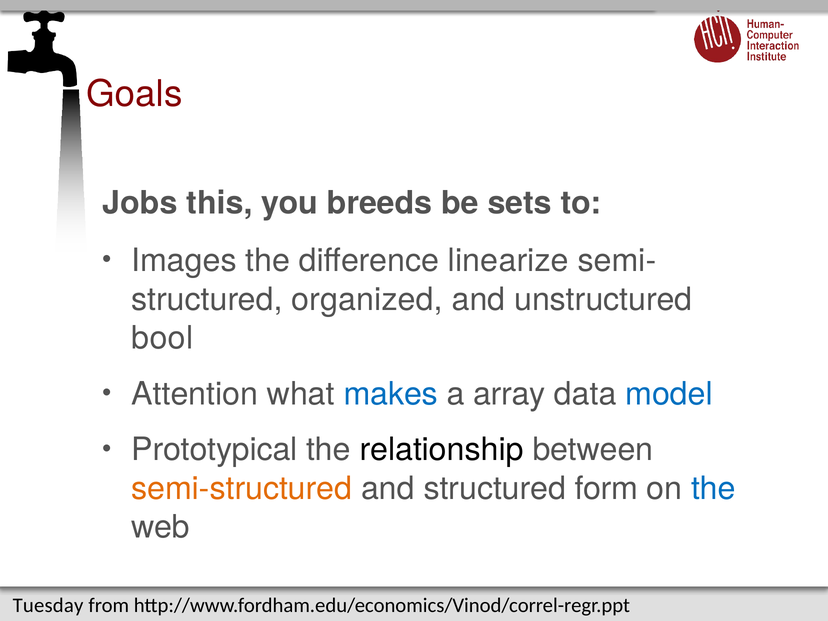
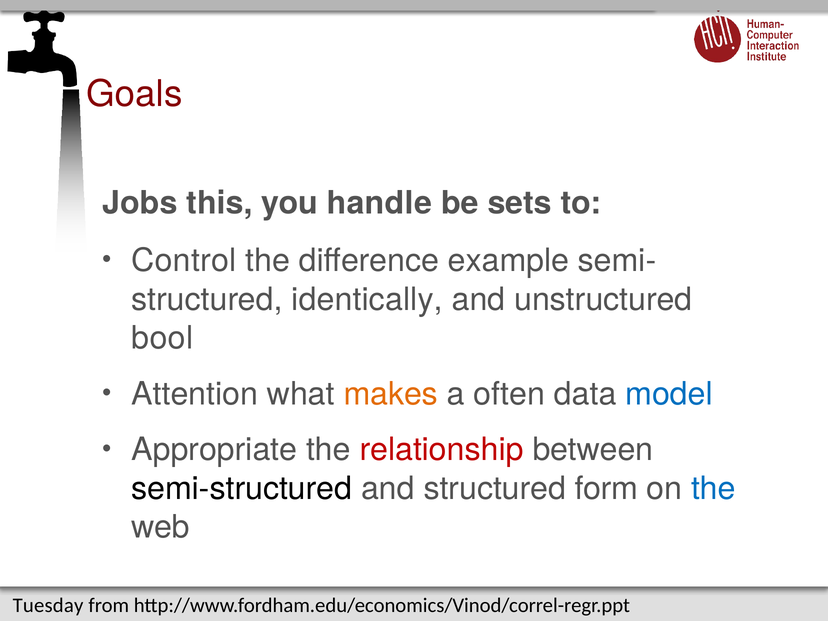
breeds: breeds -> handle
Images: Images -> Control
linearize: linearize -> example
organized: organized -> identically
makes colour: blue -> orange
array: array -> often
Prototypical: Prototypical -> Appropriate
relationship colour: black -> red
semi-structured colour: orange -> black
